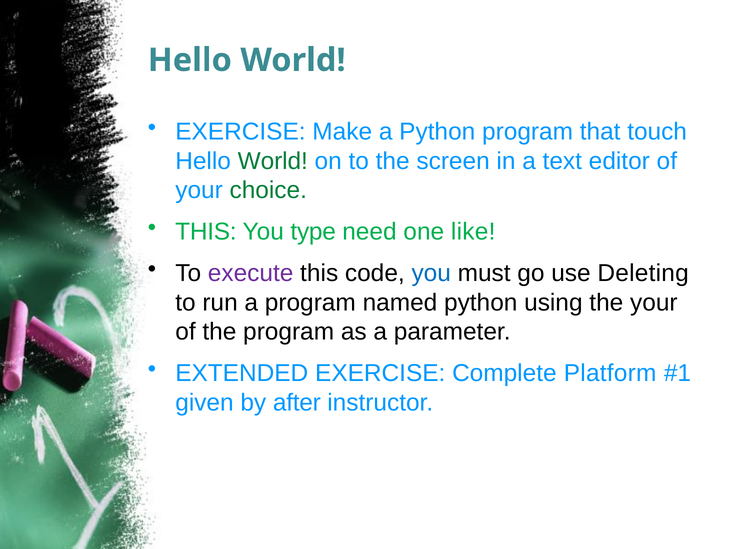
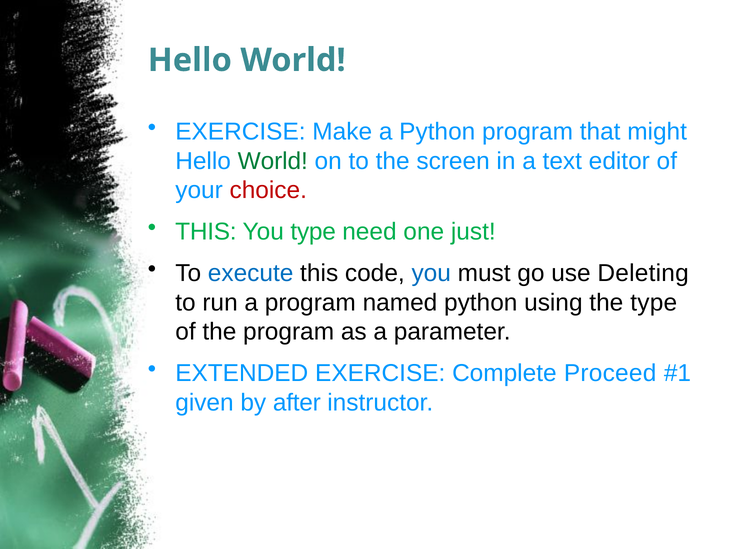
touch: touch -> might
choice colour: green -> red
like: like -> just
execute colour: purple -> blue
the your: your -> type
Platform: Platform -> Proceed
